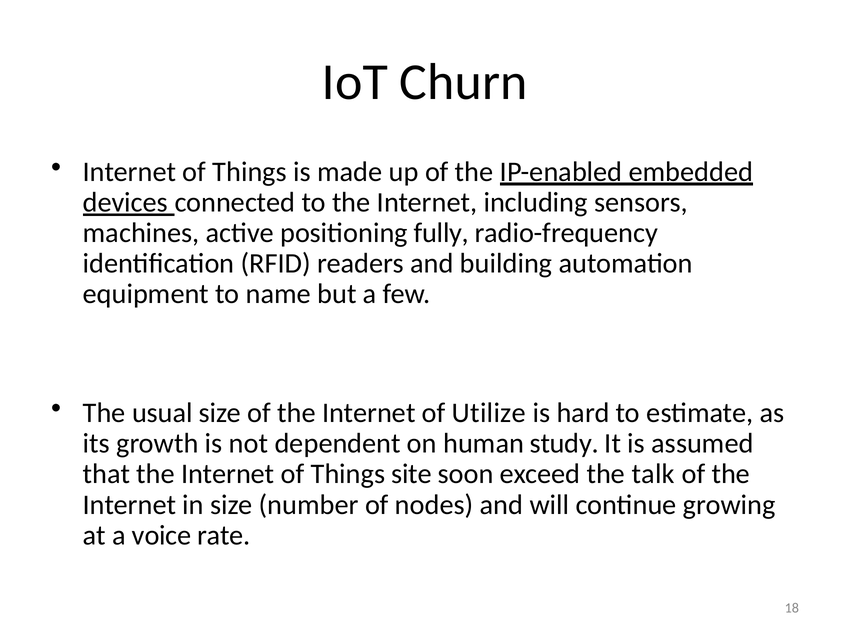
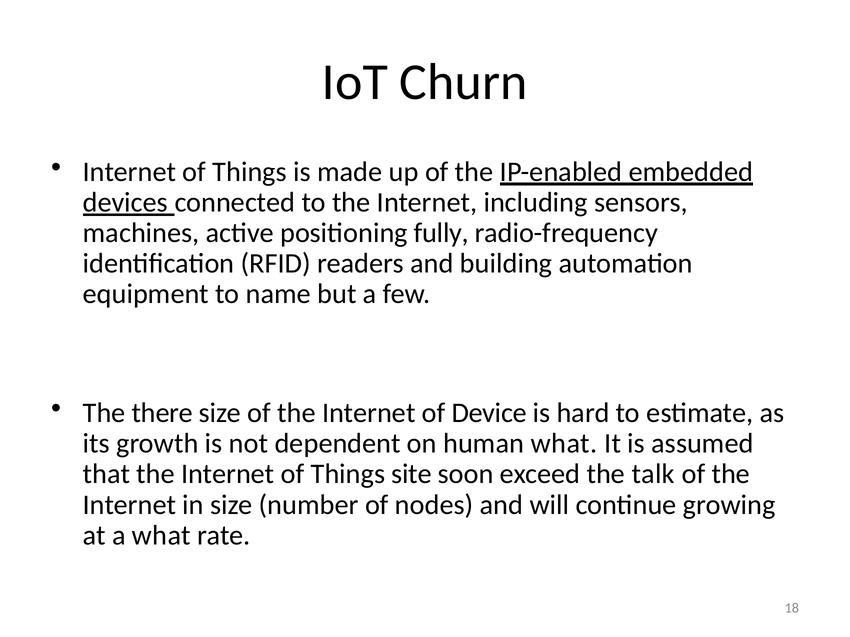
usual: usual -> there
Utilize: Utilize -> Device
human study: study -> what
a voice: voice -> what
